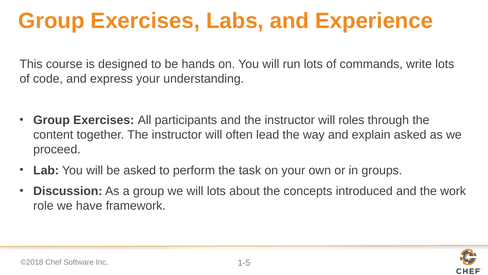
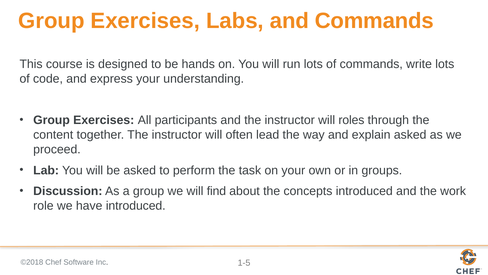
and Experience: Experience -> Commands
will lots: lots -> find
have framework: framework -> introduced
